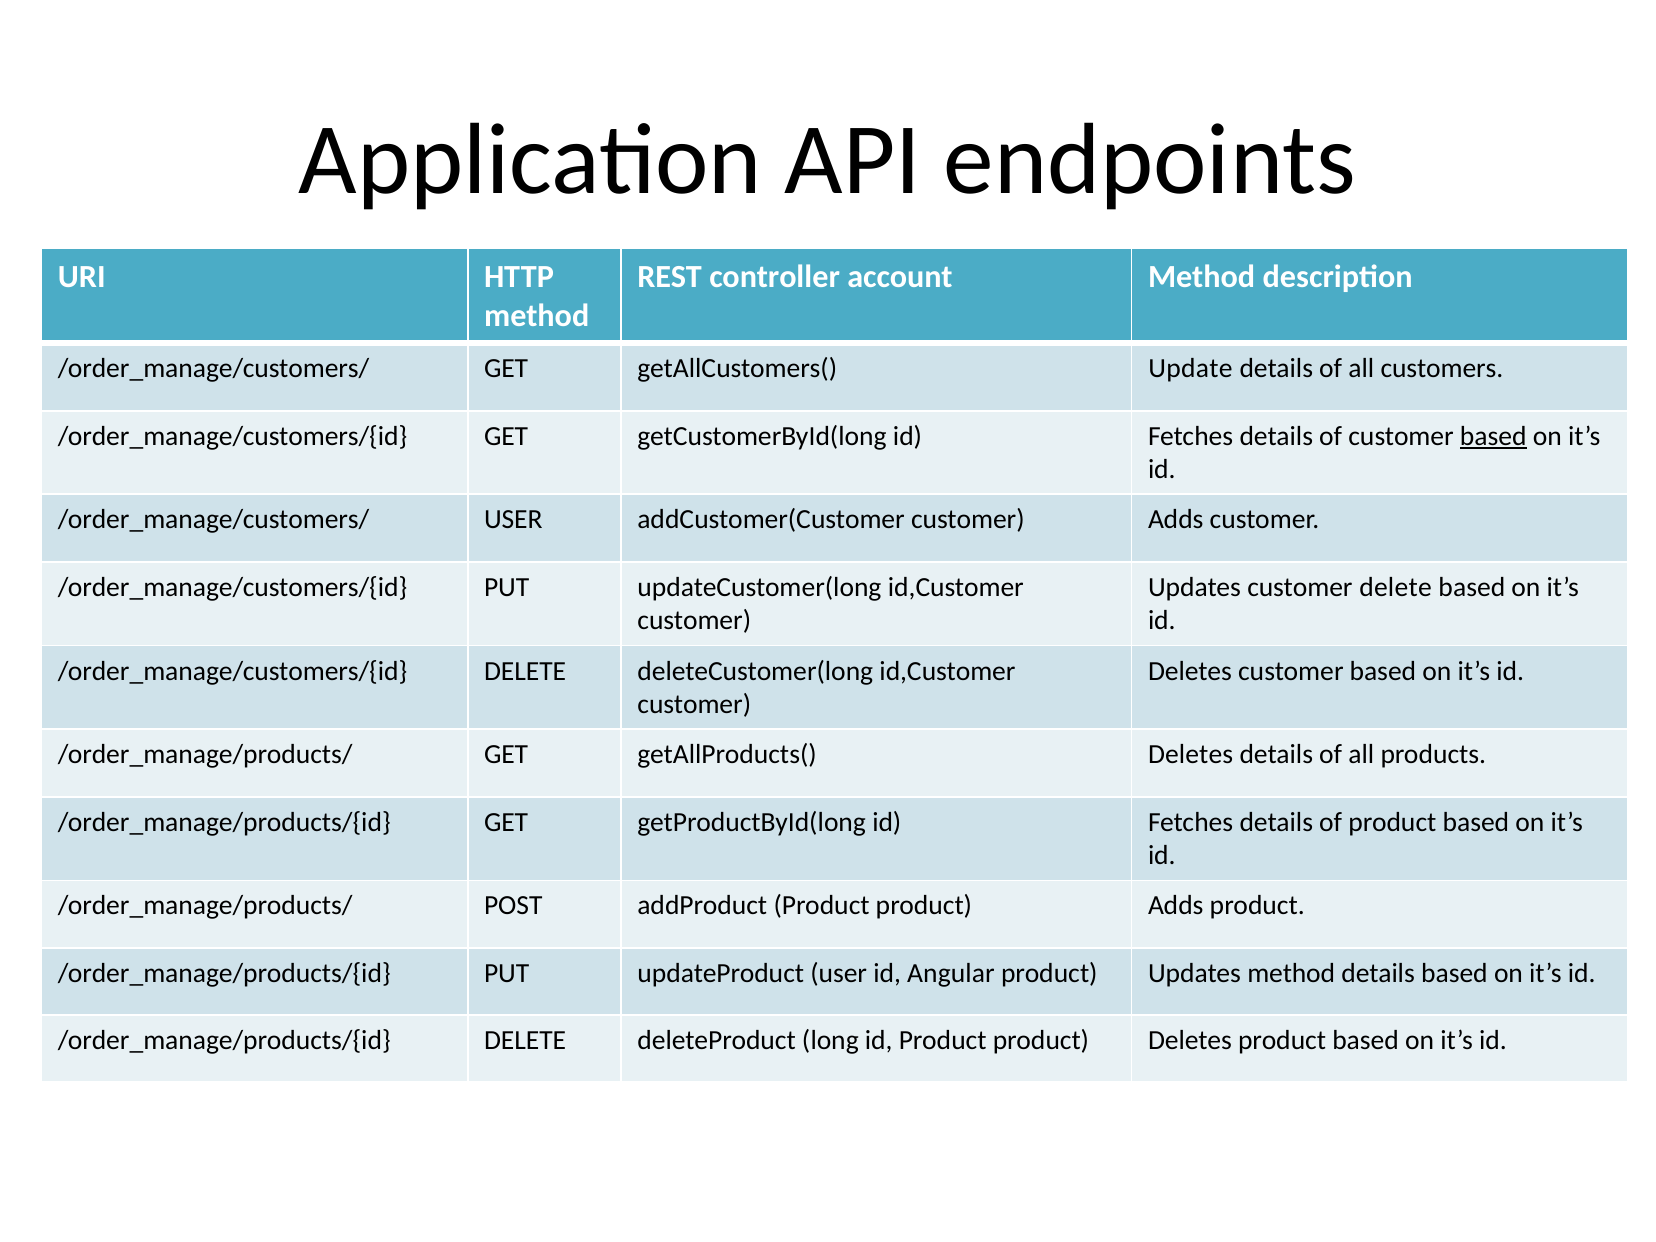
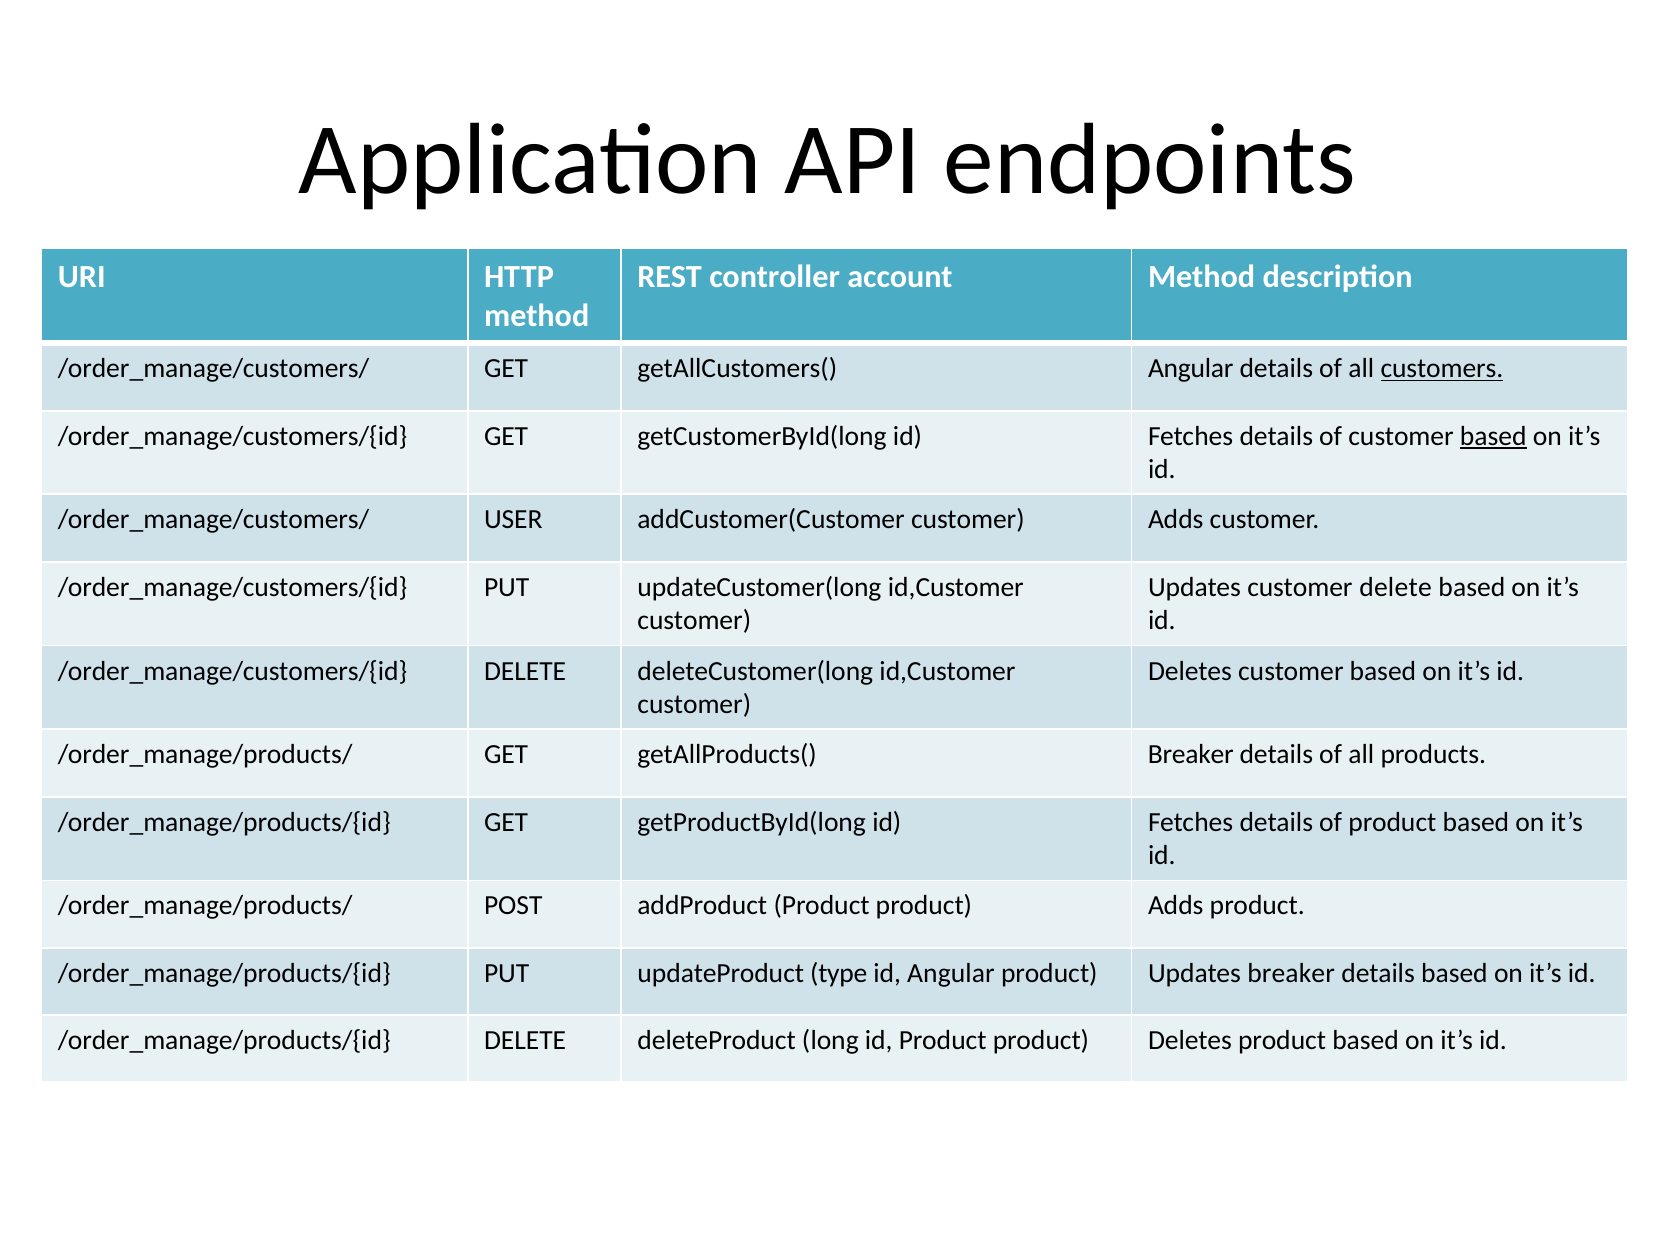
getAllCustomers( Update: Update -> Angular
customers underline: none -> present
getAllProducts( Deletes: Deletes -> Breaker
updateProduct user: user -> type
Updates method: method -> breaker
